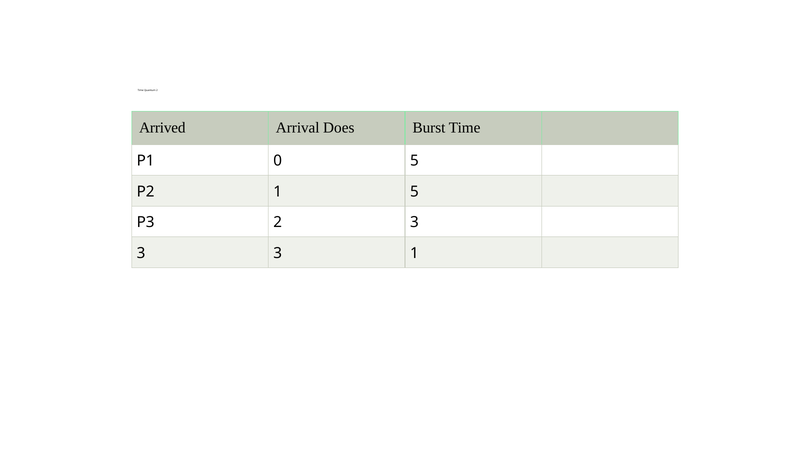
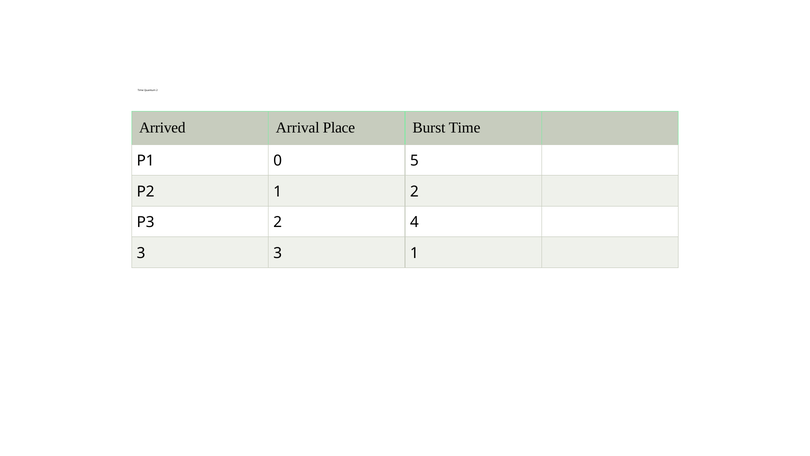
Does: Does -> Place
1 5: 5 -> 2
2 3: 3 -> 4
